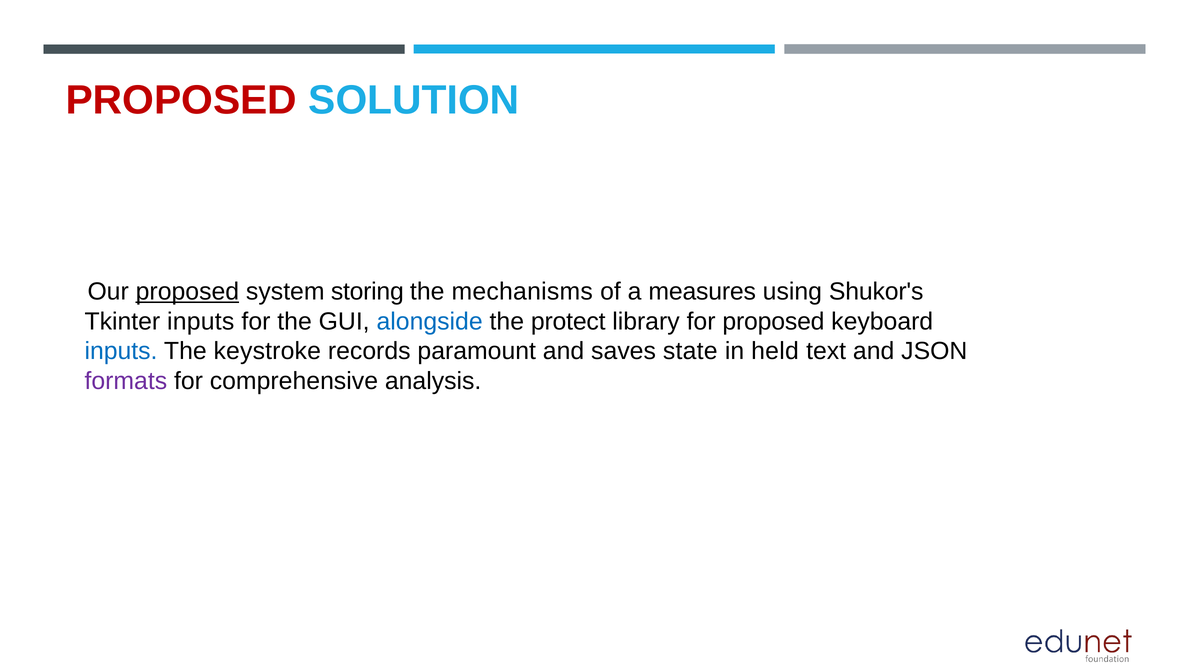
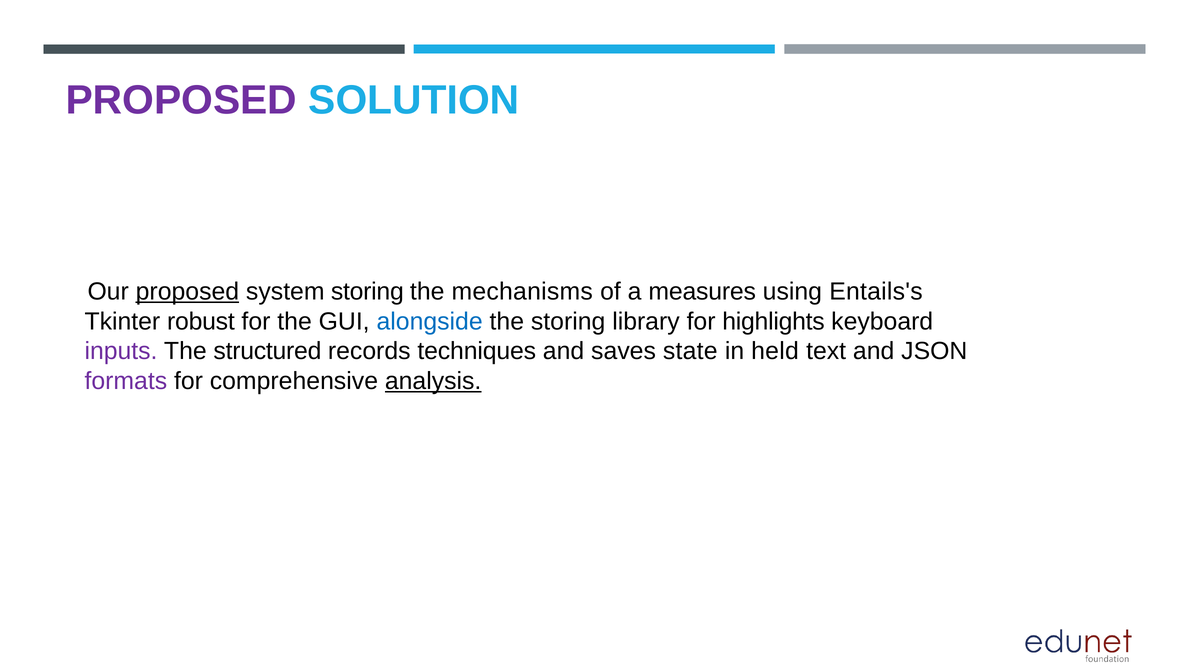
PROPOSED at (181, 100) colour: red -> purple
Shukor's: Shukor's -> Entails's
Tkinter inputs: inputs -> robust
the protect: protect -> storing
for proposed: proposed -> highlights
inputs at (121, 351) colour: blue -> purple
keystroke: keystroke -> structured
paramount: paramount -> techniques
analysis underline: none -> present
